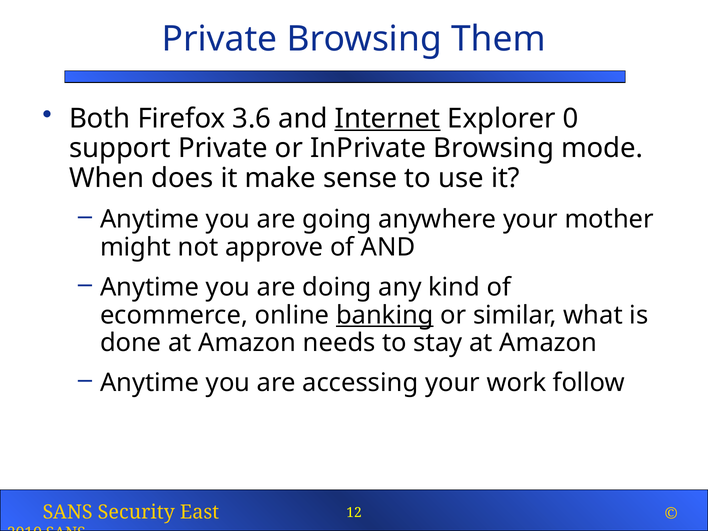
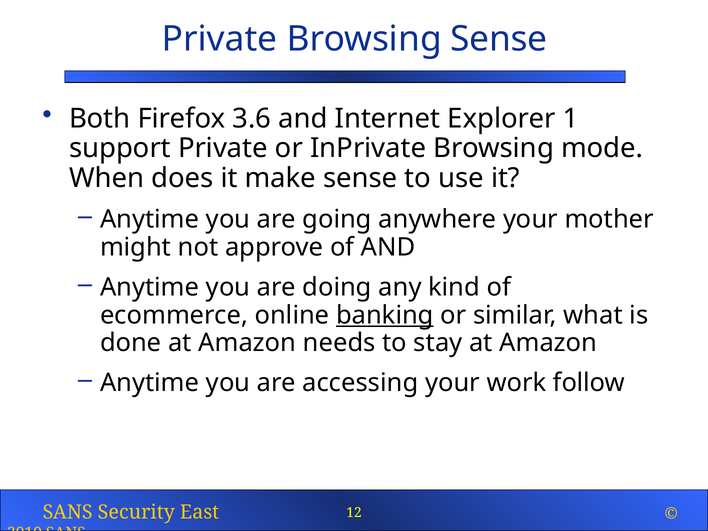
Browsing Them: Them -> Sense
Internet underline: present -> none
0: 0 -> 1
